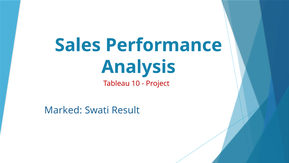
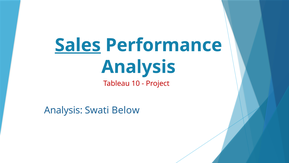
Sales underline: none -> present
Marked at (63, 110): Marked -> Analysis
Result: Result -> Below
